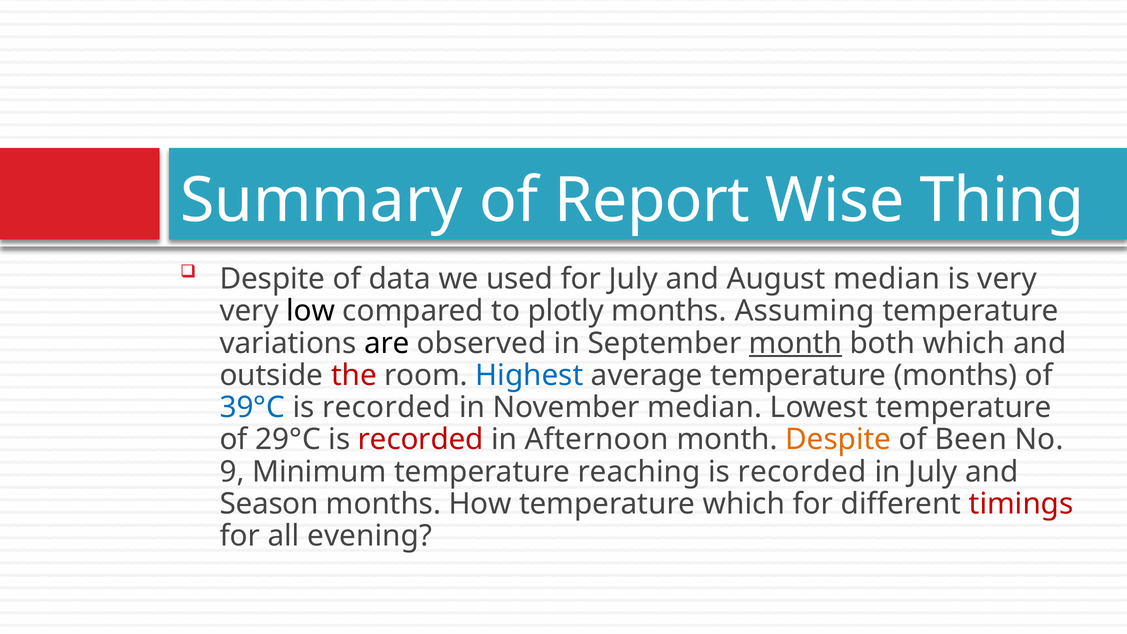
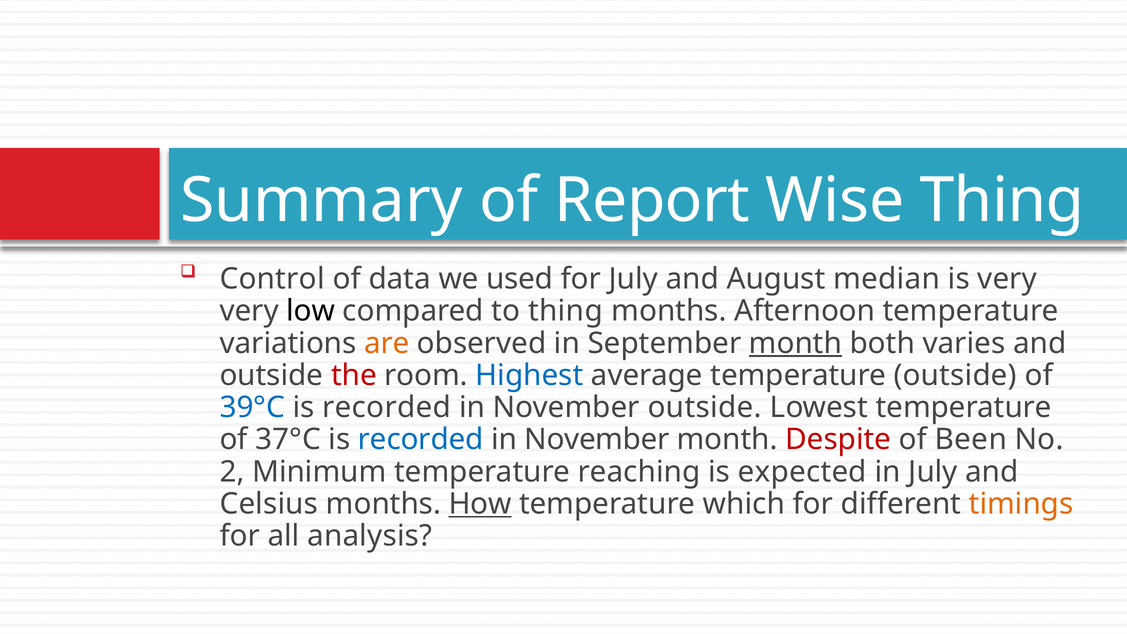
Despite at (272, 279): Despite -> Control
to plotly: plotly -> thing
Assuming: Assuming -> Afternoon
are colour: black -> orange
both which: which -> varies
temperature months: months -> outside
November median: median -> outside
29°C: 29°C -> 37°C
recorded at (421, 440) colour: red -> blue
Afternoon at (597, 440): Afternoon -> November
Despite at (838, 440) colour: orange -> red
9: 9 -> 2
recorded at (802, 472): recorded -> expected
Season: Season -> Celsius
How underline: none -> present
timings colour: red -> orange
evening: evening -> analysis
